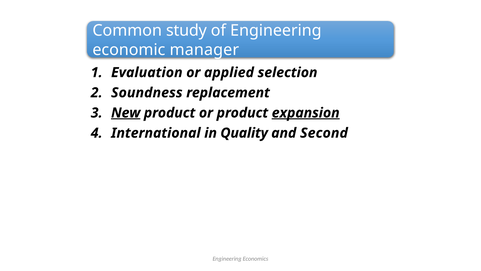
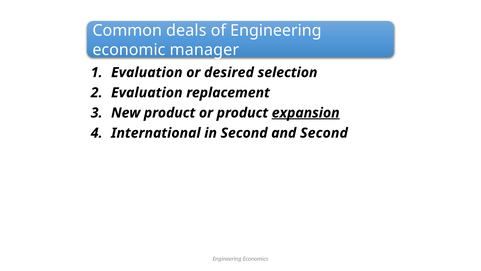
study: study -> deals
applied: applied -> desired
Soundness at (147, 93): Soundness -> Evaluation
New underline: present -> none
in Quality: Quality -> Second
